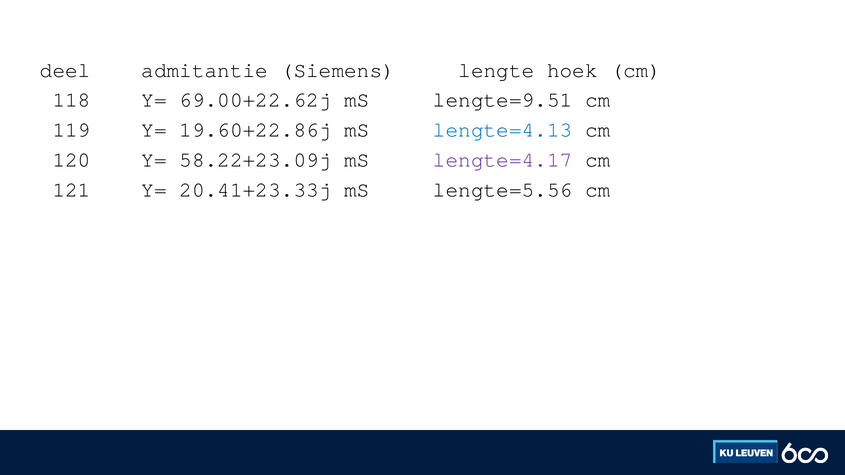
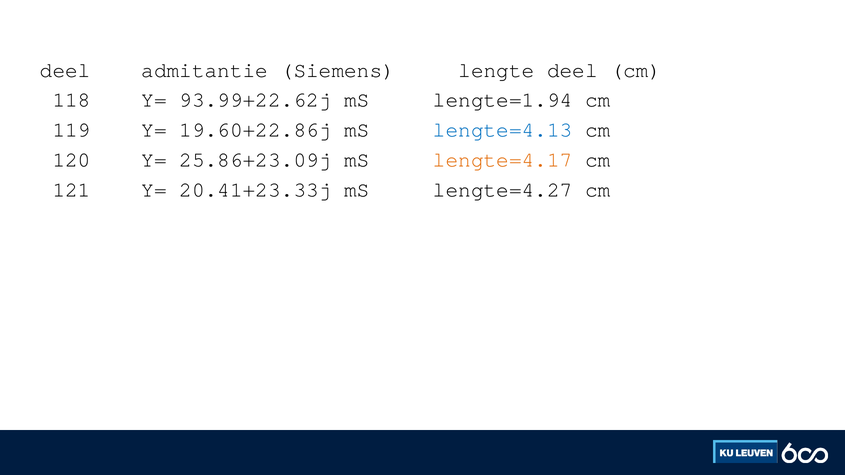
lengte hoek: hoek -> deel
69.00+22.62j: 69.00+22.62j -> 93.99+22.62j
lengte=9.51: lengte=9.51 -> lengte=1.94
58.22+23.09j: 58.22+23.09j -> 25.86+23.09j
lengte=4.17 colour: purple -> orange
lengte=5.56: lengte=5.56 -> lengte=4.27
